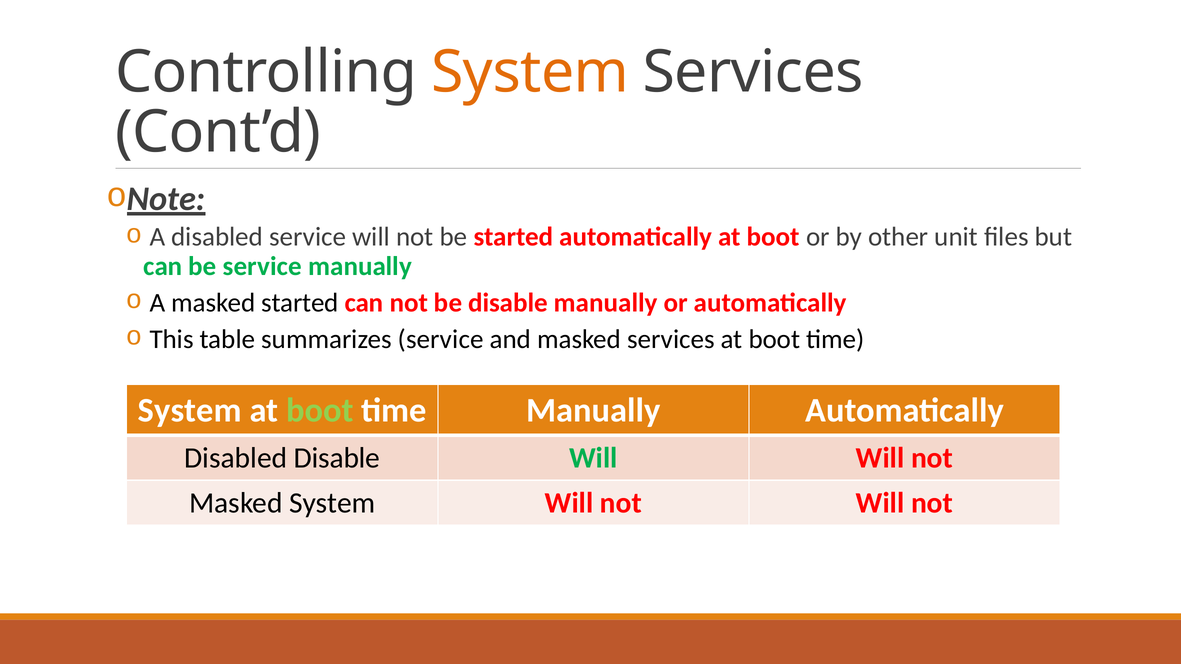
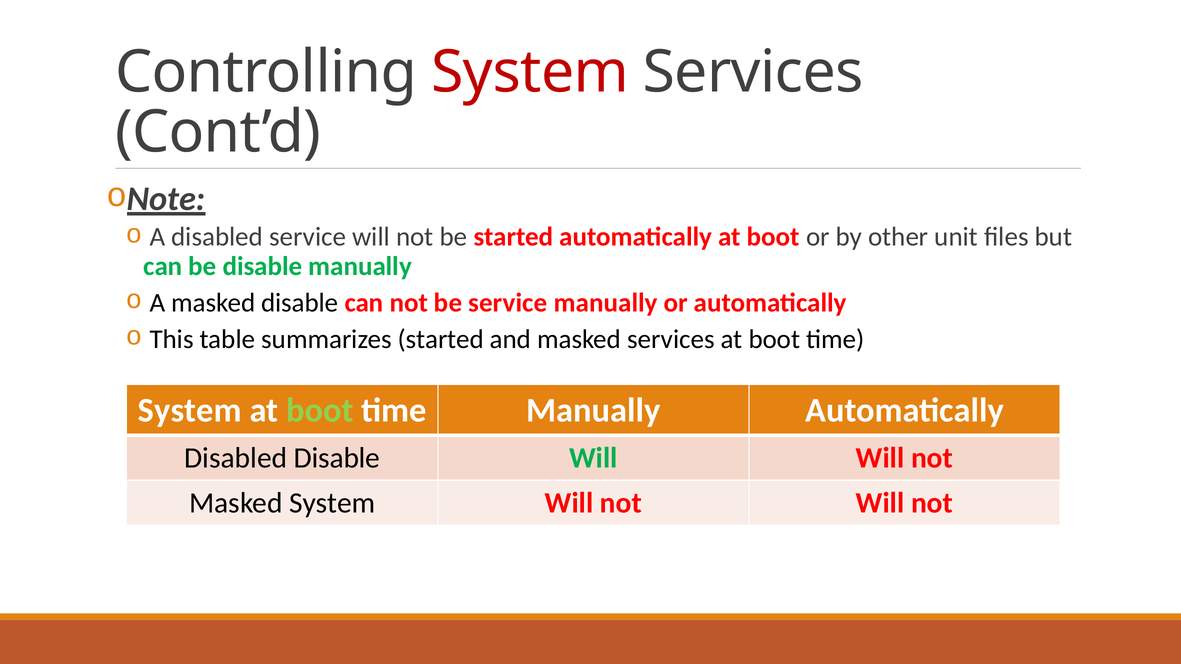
System at (530, 72) colour: orange -> red
be service: service -> disable
masked started: started -> disable
be disable: disable -> service
summarizes service: service -> started
